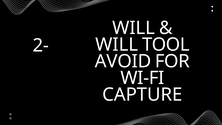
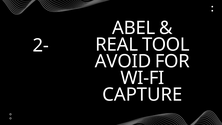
WILL at (134, 28): WILL -> ABEL
WILL at (117, 45): WILL -> REAL
